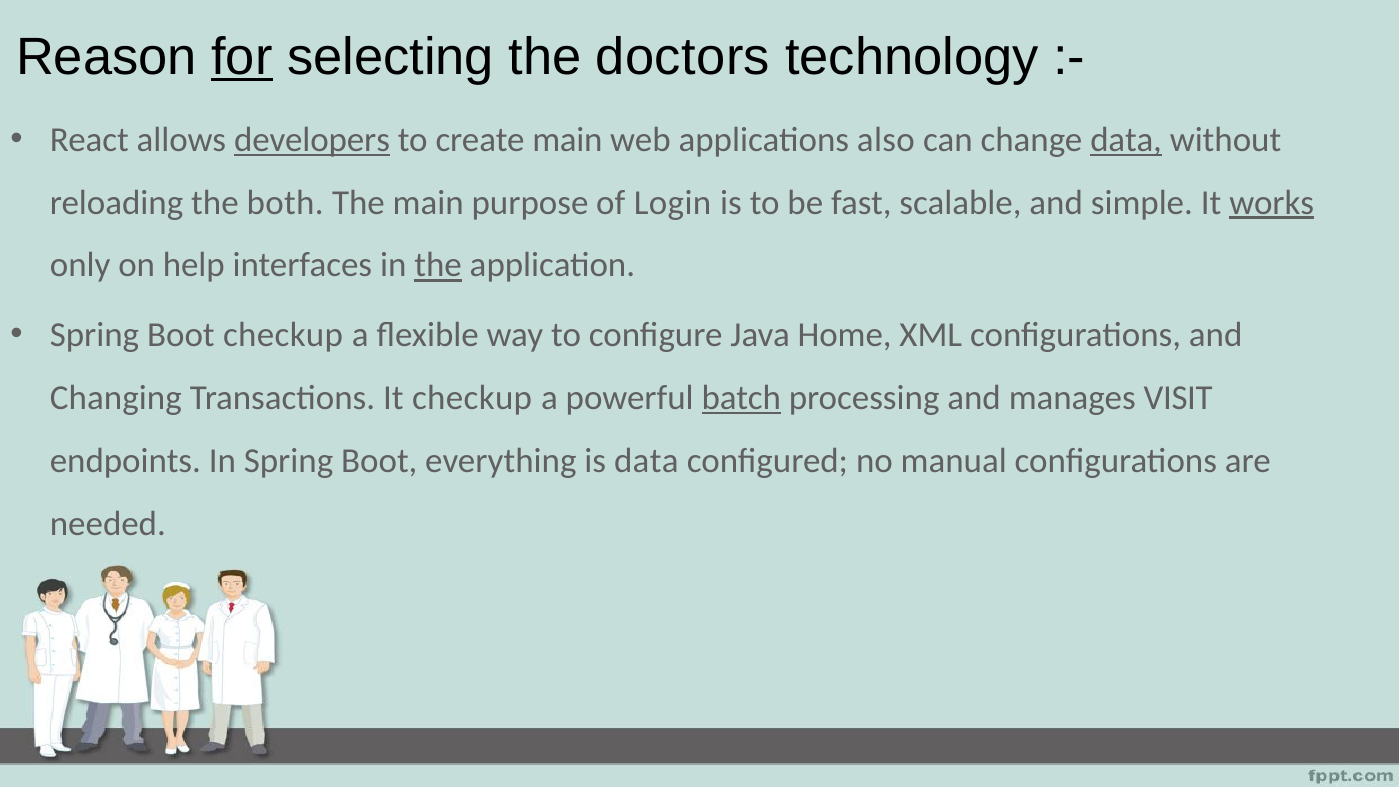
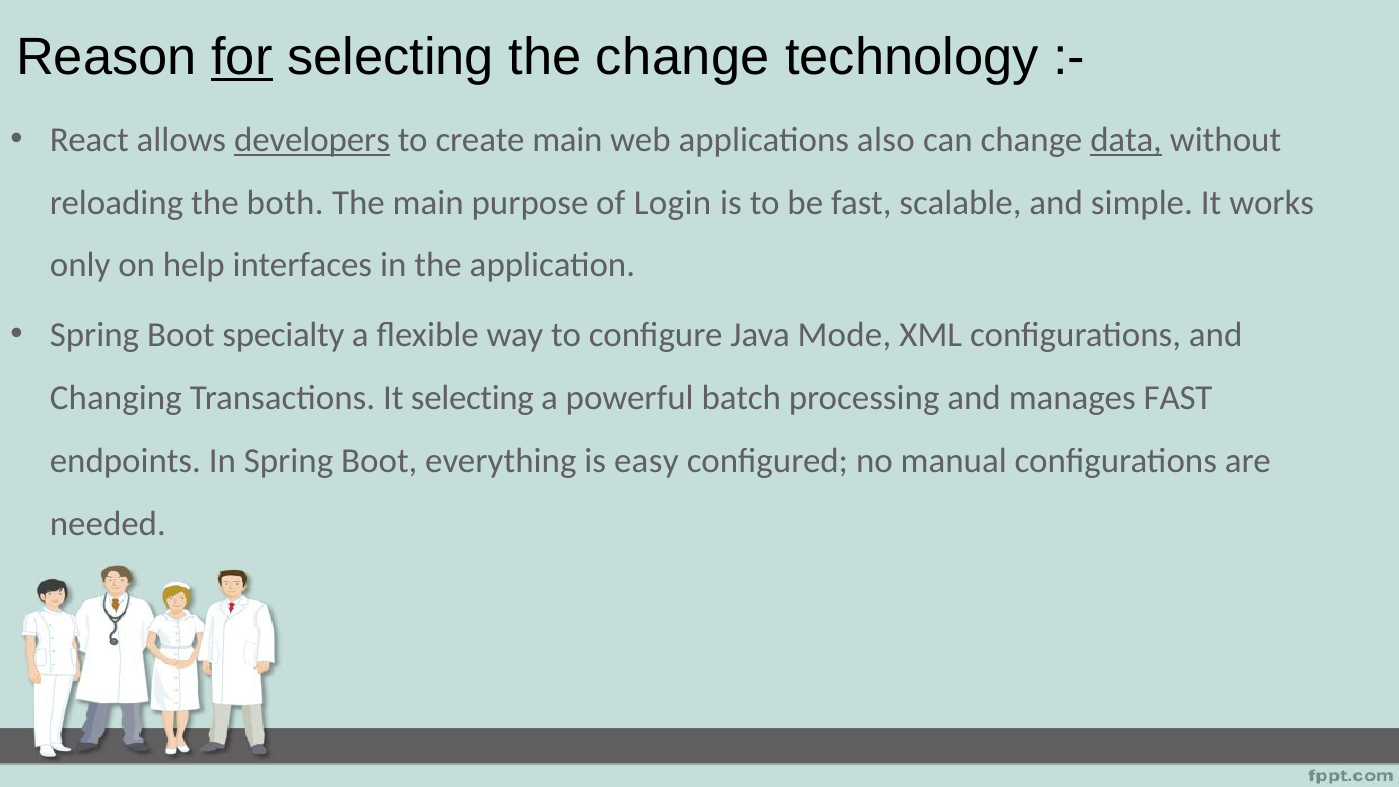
the doctors: doctors -> change
works underline: present -> none
the at (438, 265) underline: present -> none
Boot checkup: checkup -> specialty
Home: Home -> Mode
It checkup: checkup -> selecting
batch underline: present -> none
manages VISIT: VISIT -> FAST
is data: data -> easy
